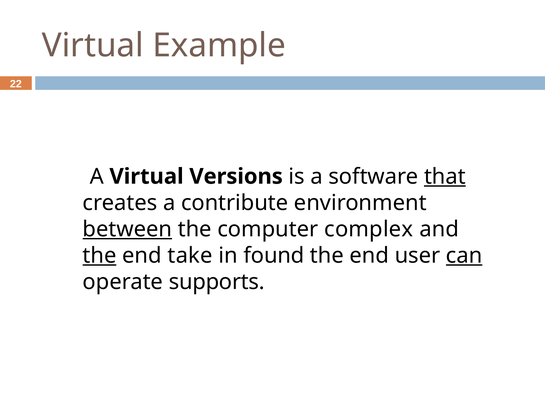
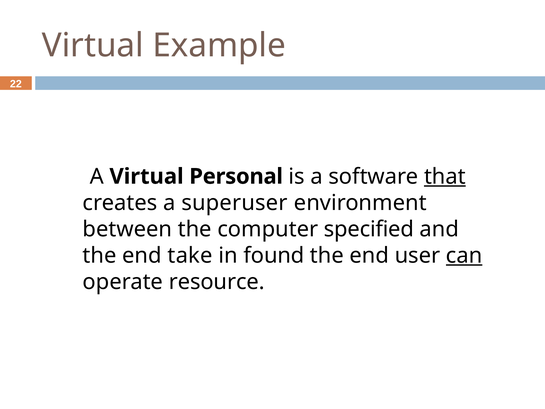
Versions: Versions -> Personal
contribute: contribute -> superuser
between underline: present -> none
complex: complex -> specified
the at (100, 255) underline: present -> none
supports: supports -> resource
